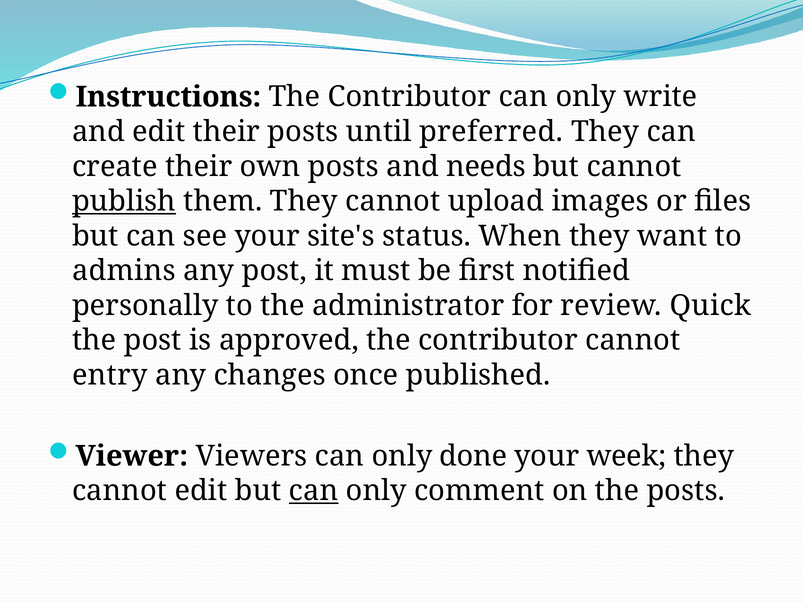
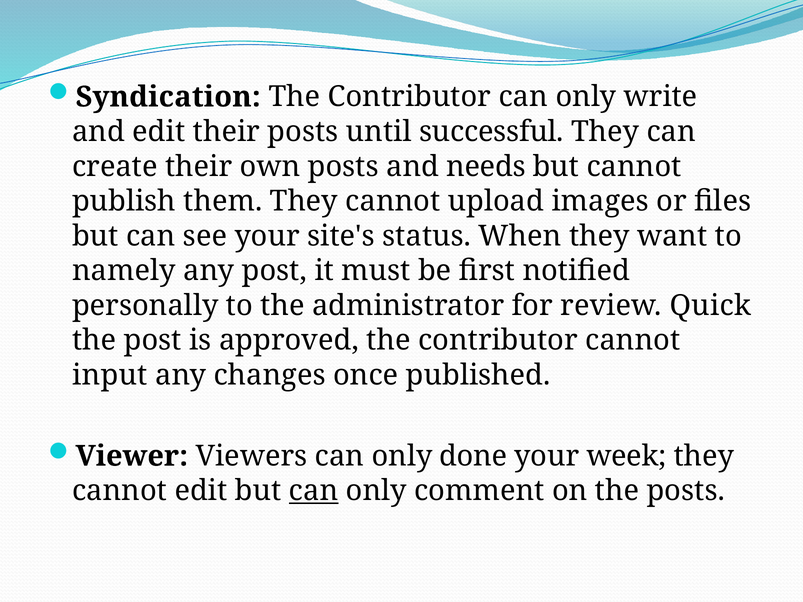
Instructions: Instructions -> Syndication
preferred: preferred -> successful
publish underline: present -> none
admins: admins -> namely
entry: entry -> input
